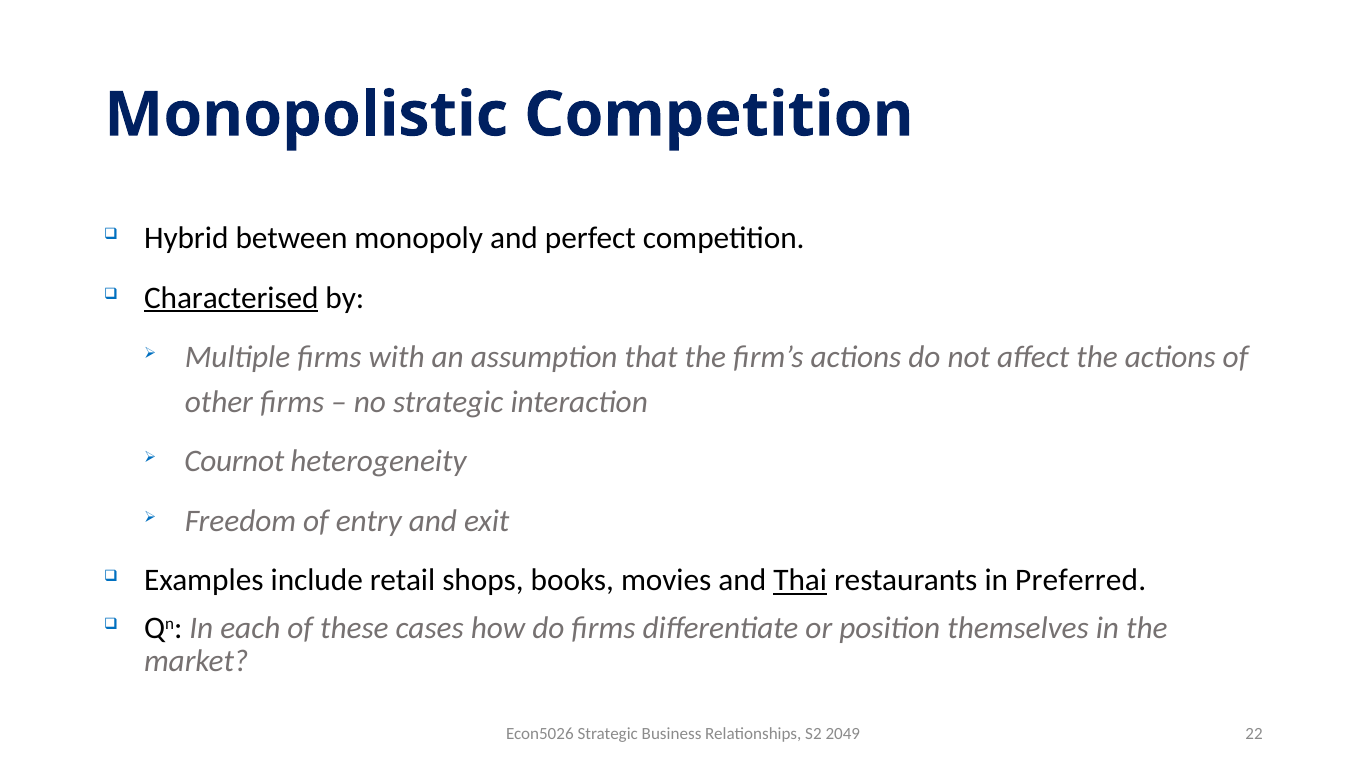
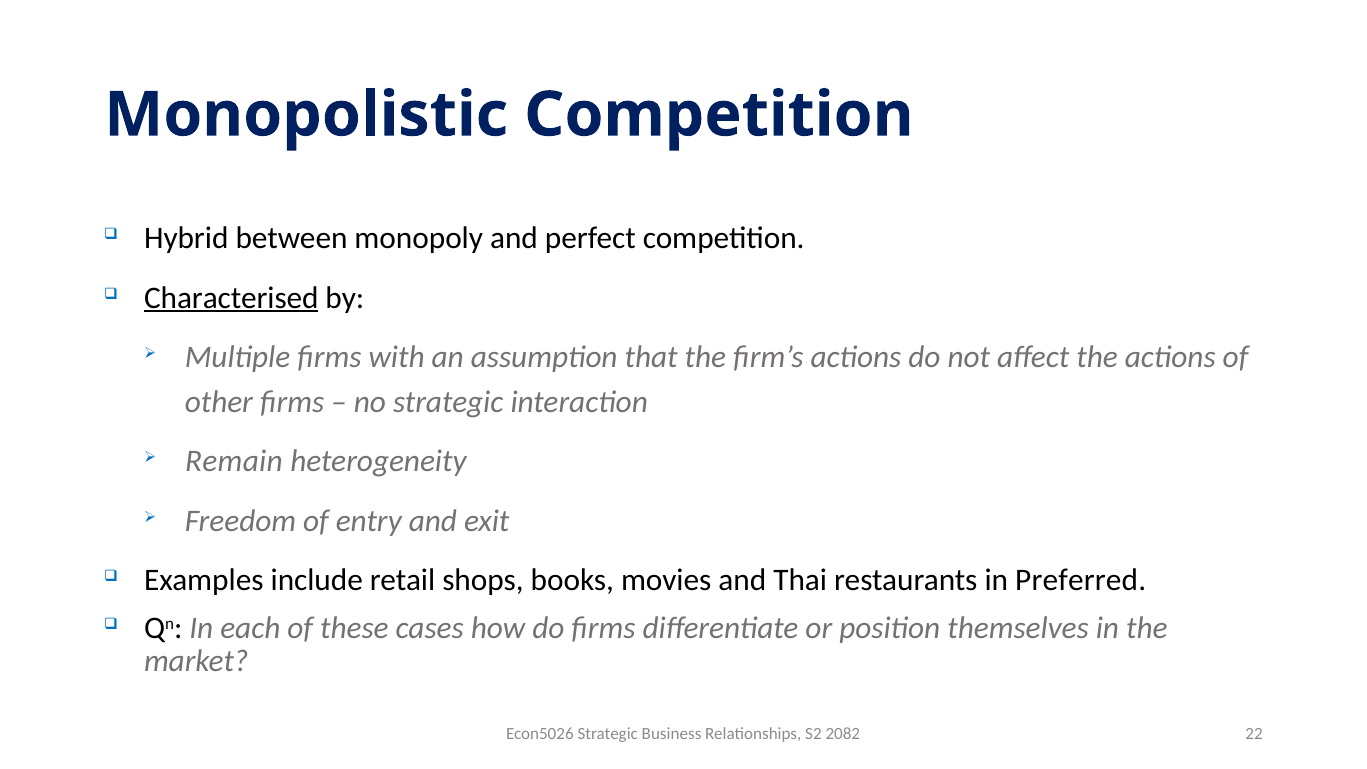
Cournot: Cournot -> Remain
Thai underline: present -> none
2049: 2049 -> 2082
